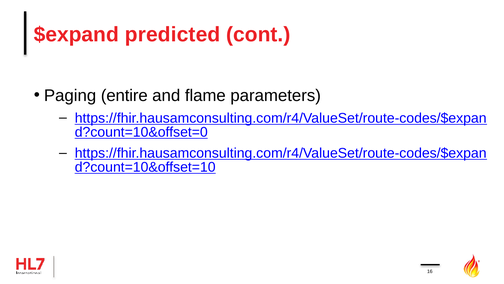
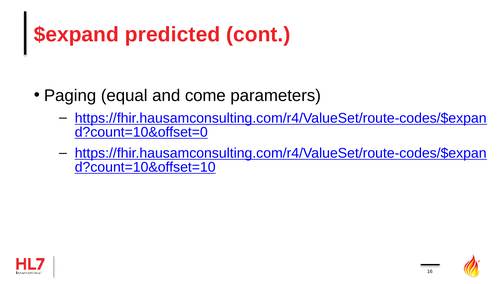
entire: entire -> equal
flame: flame -> come
